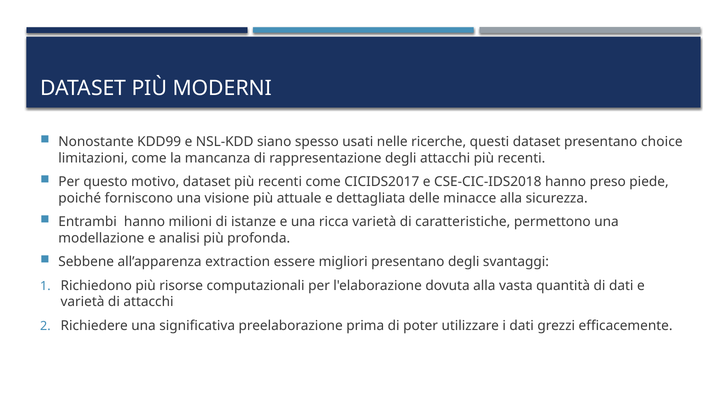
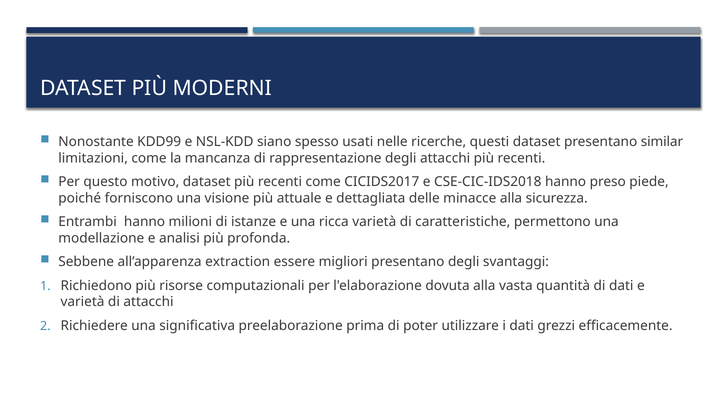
choice: choice -> similar
